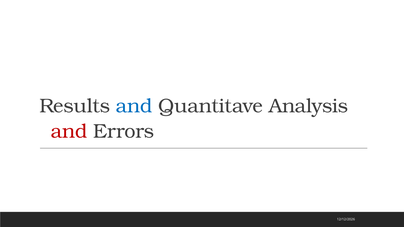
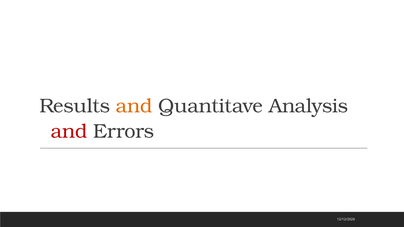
and at (134, 106) colour: blue -> orange
